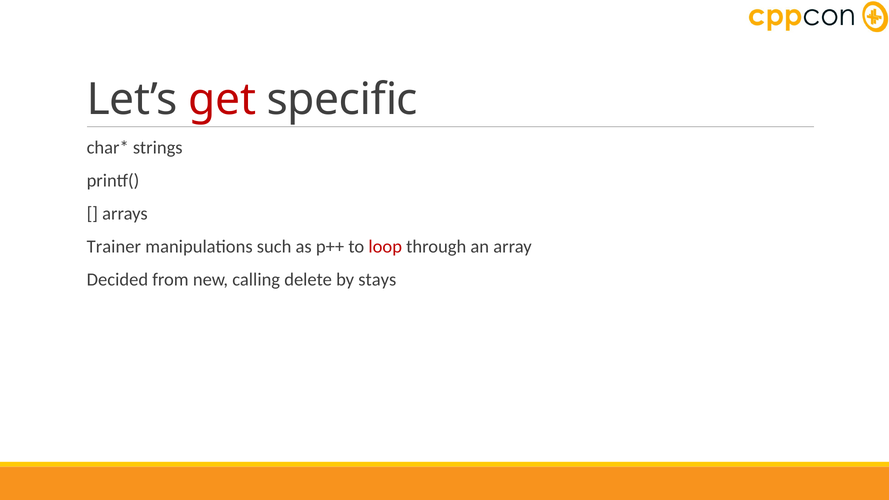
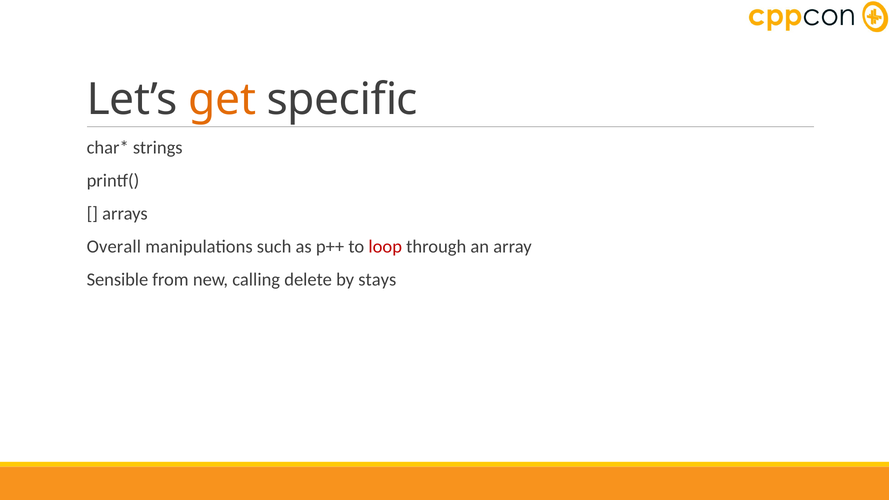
get colour: red -> orange
Trainer: Trainer -> Overall
Decided: Decided -> Sensible
